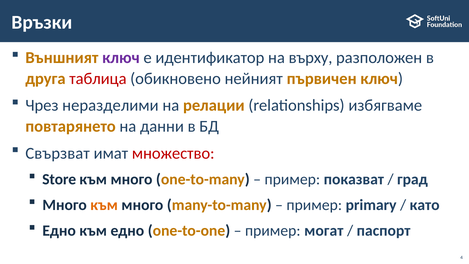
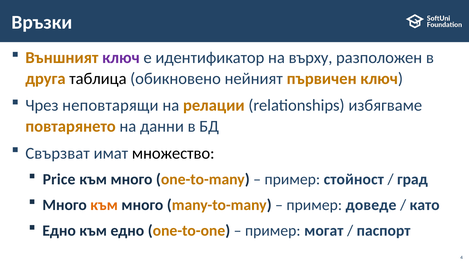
таблица colour: red -> black
неразделими: неразделими -> неповтарящи
множество colour: red -> black
Store: Store -> Price
показват: показват -> стойност
primary: primary -> доведе
